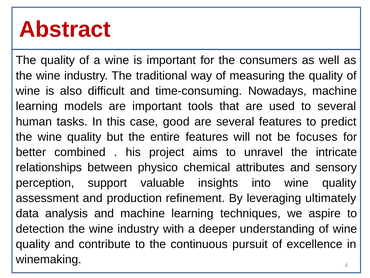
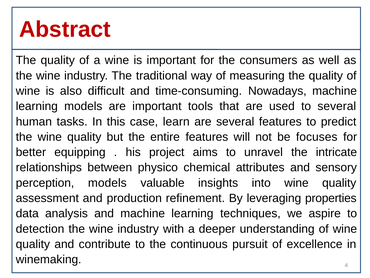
good: good -> learn
combined: combined -> equipping
perception support: support -> models
ultimately: ultimately -> properties
